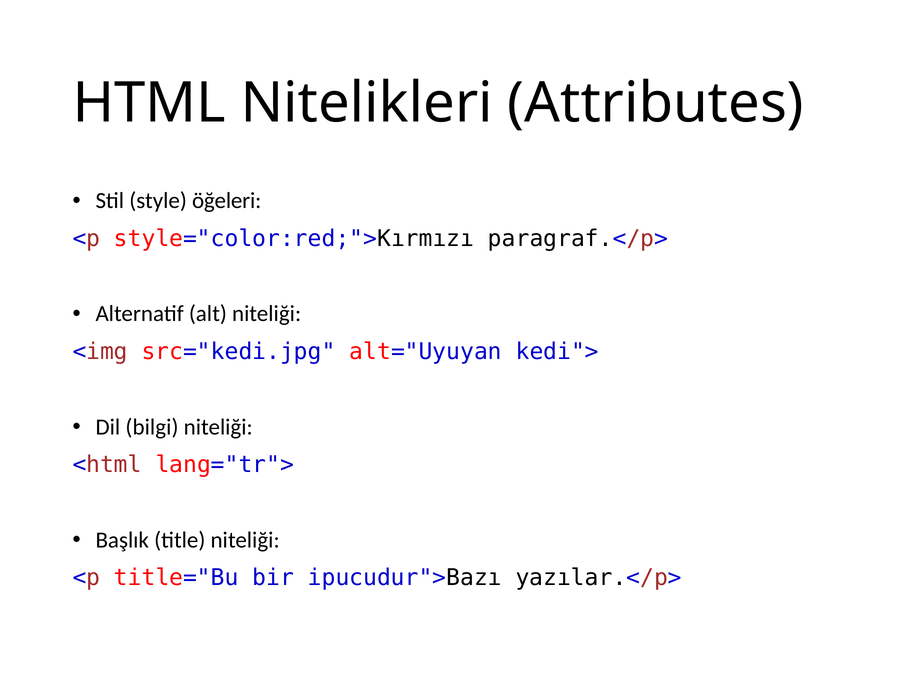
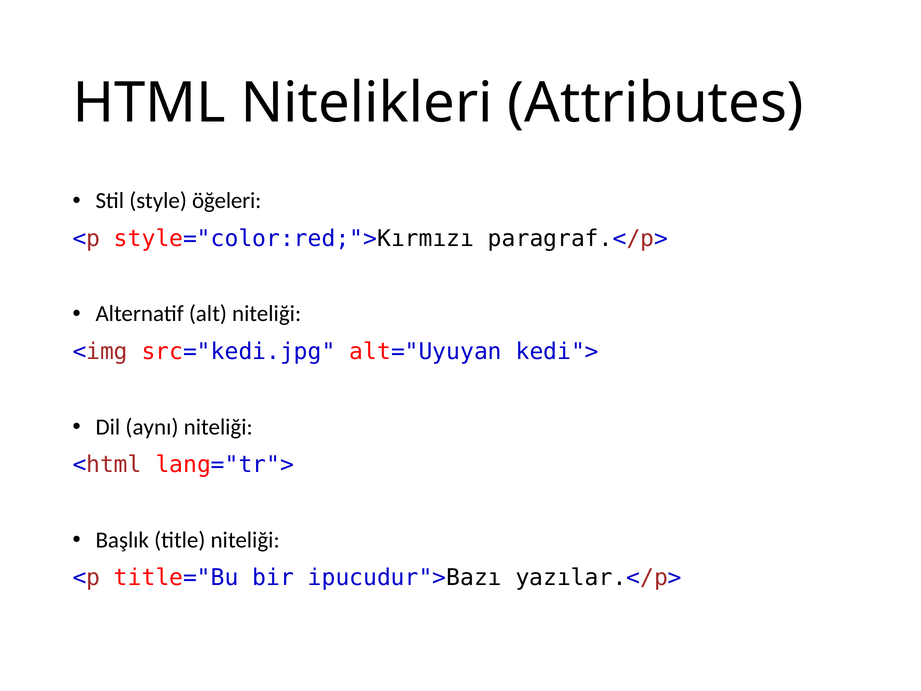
bilgi: bilgi -> aynı
